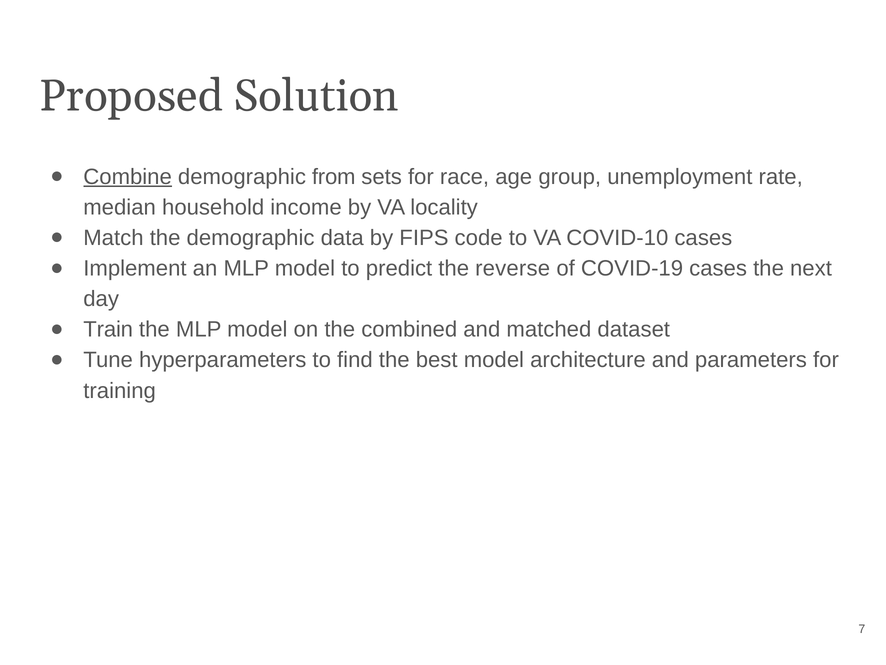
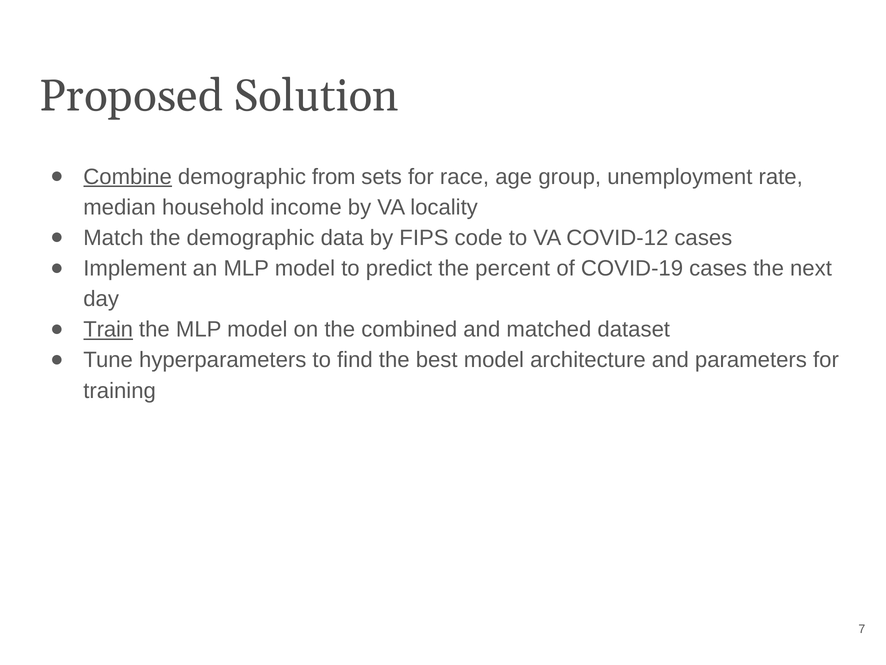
COVID-10: COVID-10 -> COVID-12
reverse: reverse -> percent
Train underline: none -> present
